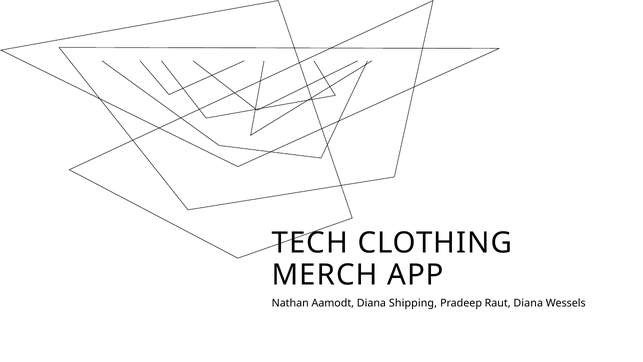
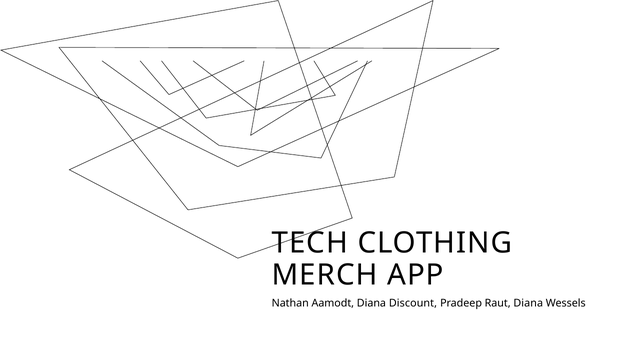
Shipping: Shipping -> Discount
